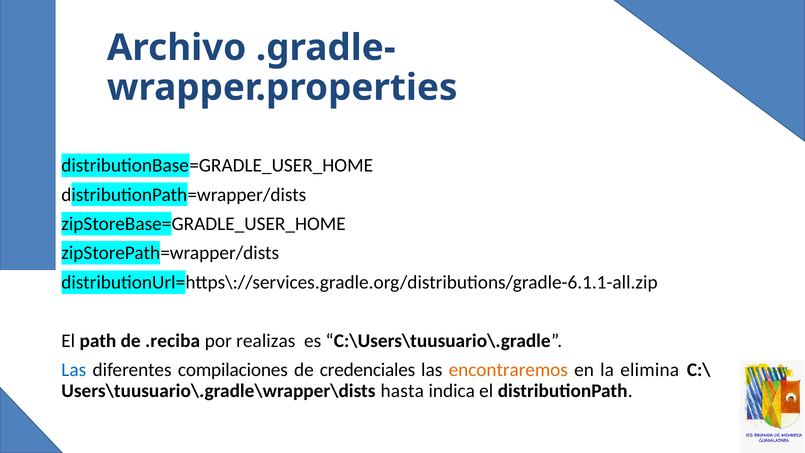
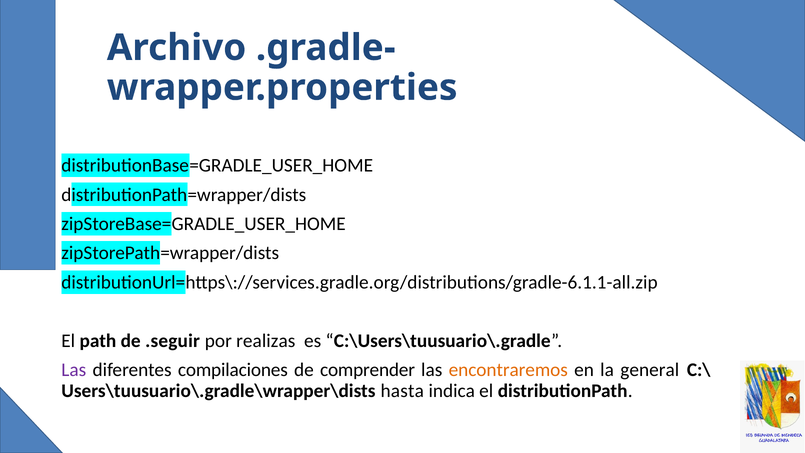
.reciba: .reciba -> .seguir
Las at (74, 370) colour: blue -> purple
credenciales: credenciales -> comprender
elimina: elimina -> general
